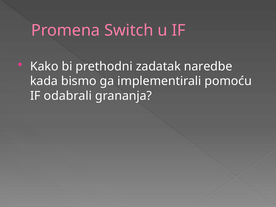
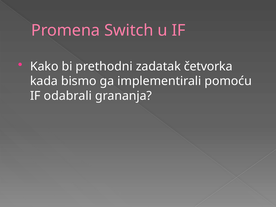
naredbe: naredbe -> četvorka
